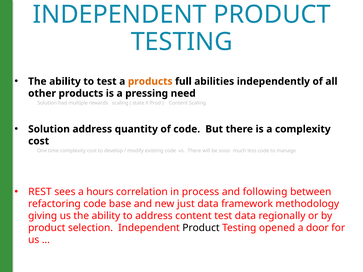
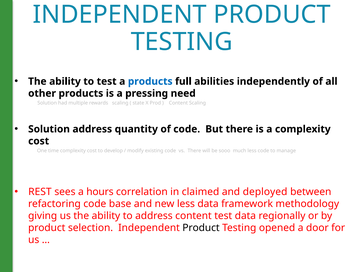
products at (150, 81) colour: orange -> blue
process: process -> claimed
following: following -> deployed
new just: just -> less
